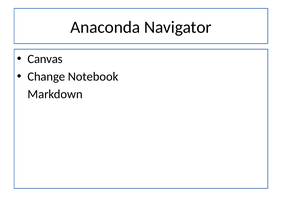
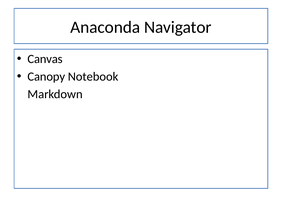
Change: Change -> Canopy
